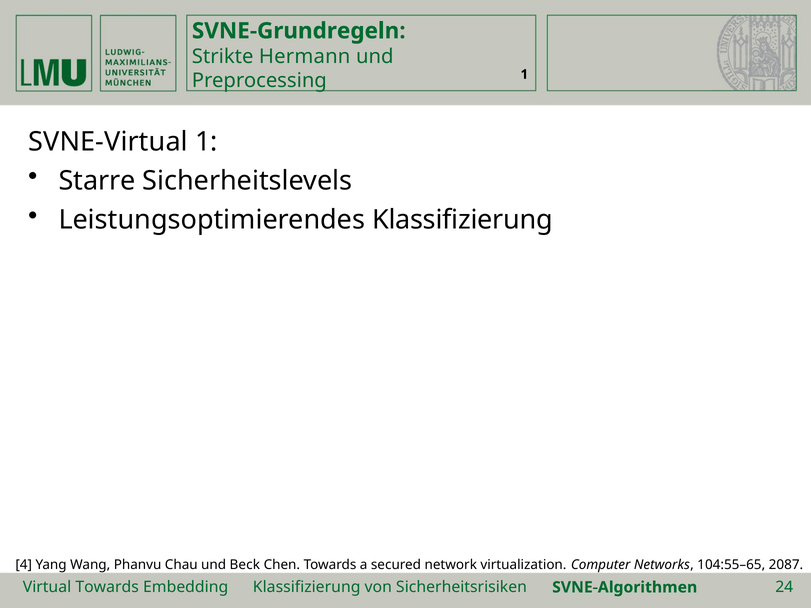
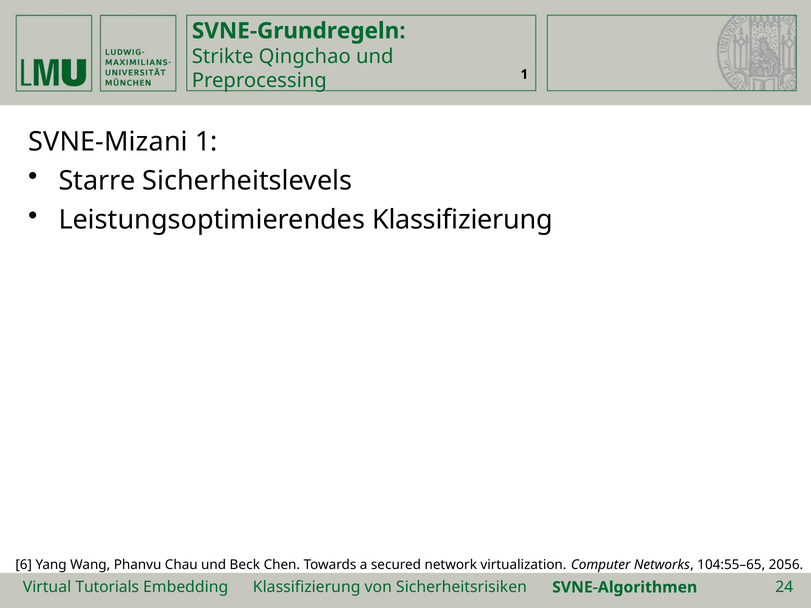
Hermann: Hermann -> Qingchao
SVNE-Virtual: SVNE-Virtual -> SVNE-Mizani
4: 4 -> 6
2087: 2087 -> 2056
Virtual Towards: Towards -> Tutorials
